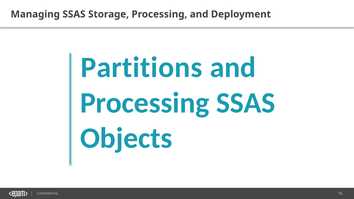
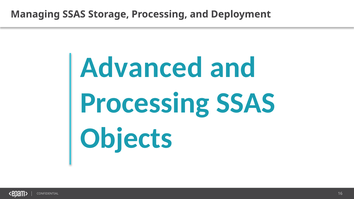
Partitions: Partitions -> Advanced
